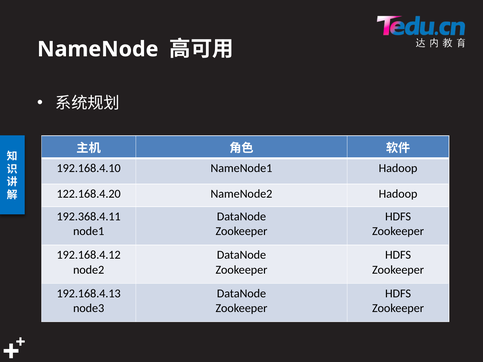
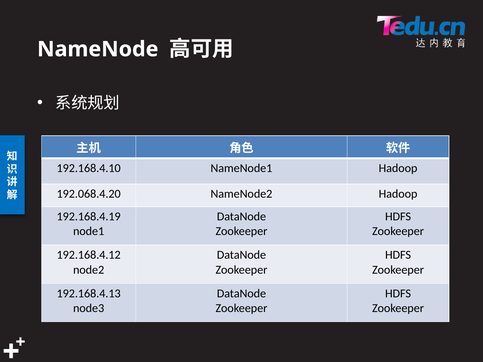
122.168.4.20: 122.168.4.20 -> 192.068.4.20
192.368.4.11: 192.368.4.11 -> 192.168.4.19
